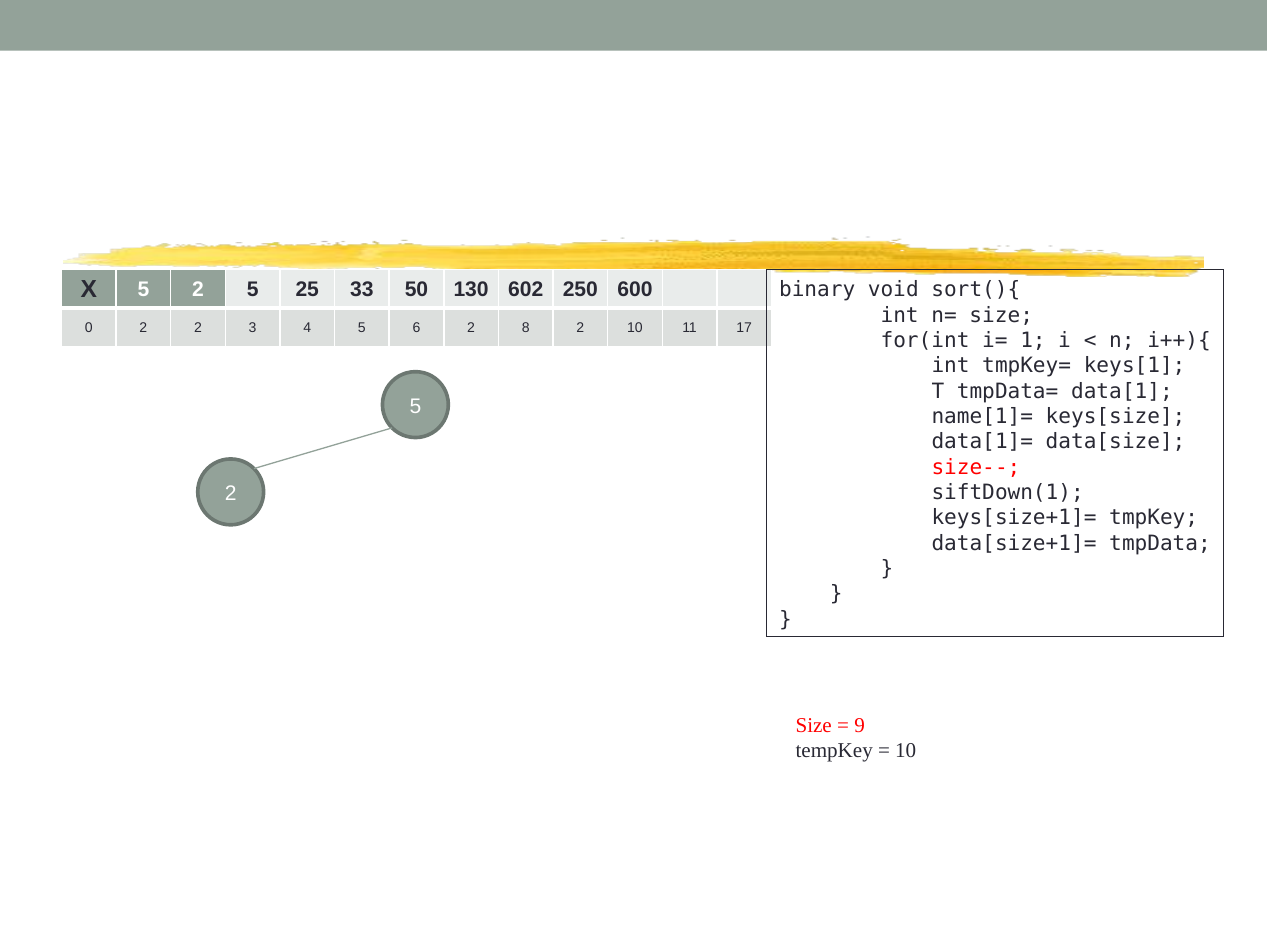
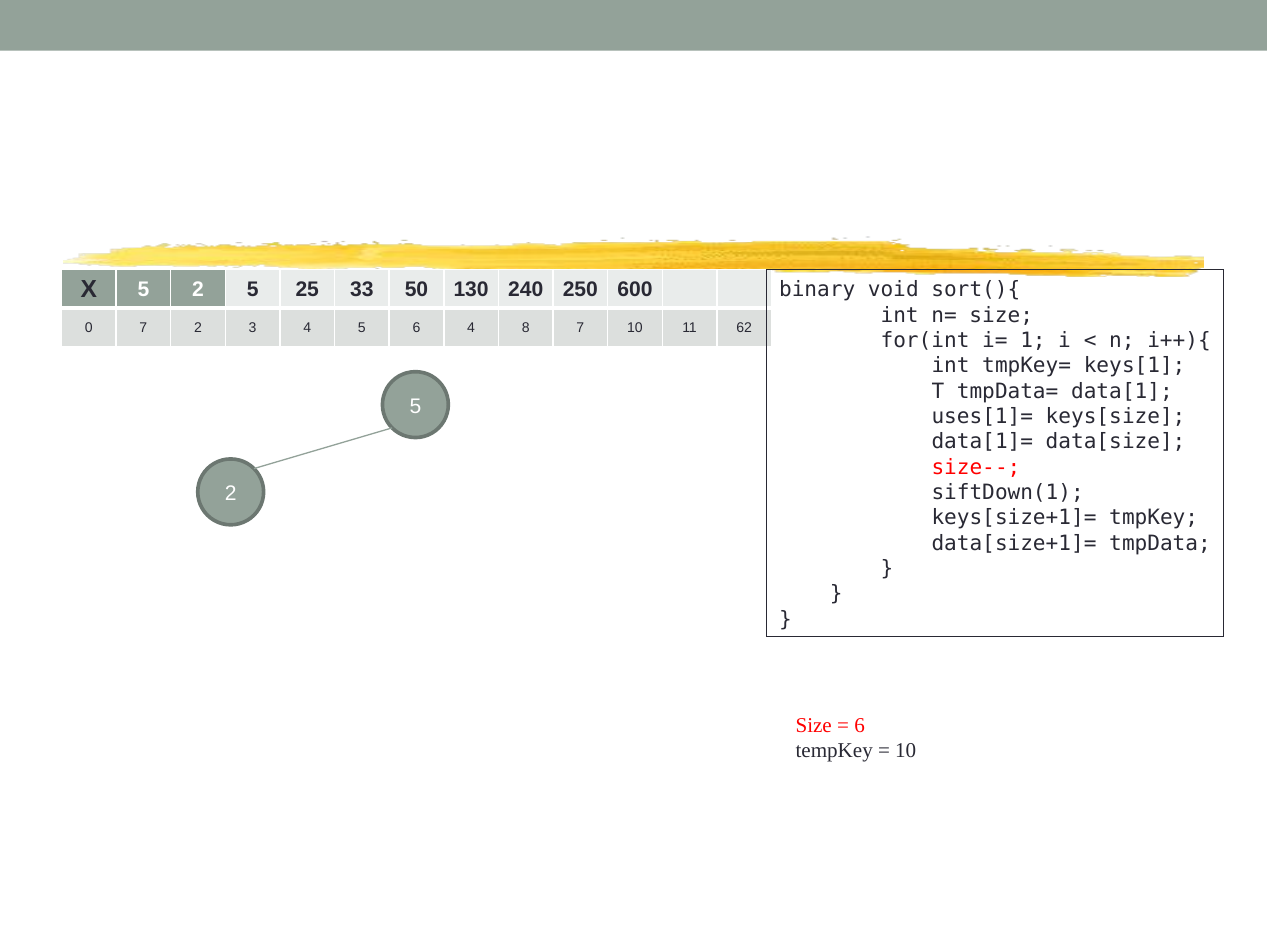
602: 602 -> 240
0 2: 2 -> 7
6 2: 2 -> 4
8 2: 2 -> 7
17: 17 -> 62
name[1]=: name[1]= -> uses[1]=
9 at (860, 726): 9 -> 6
